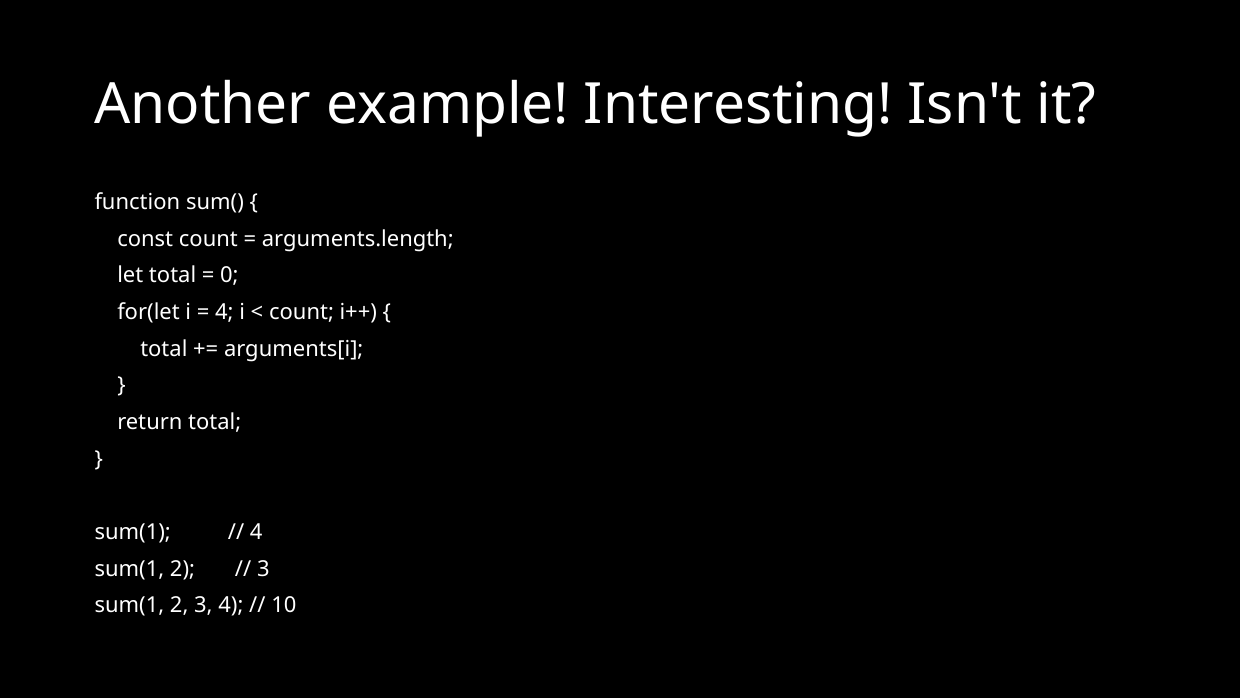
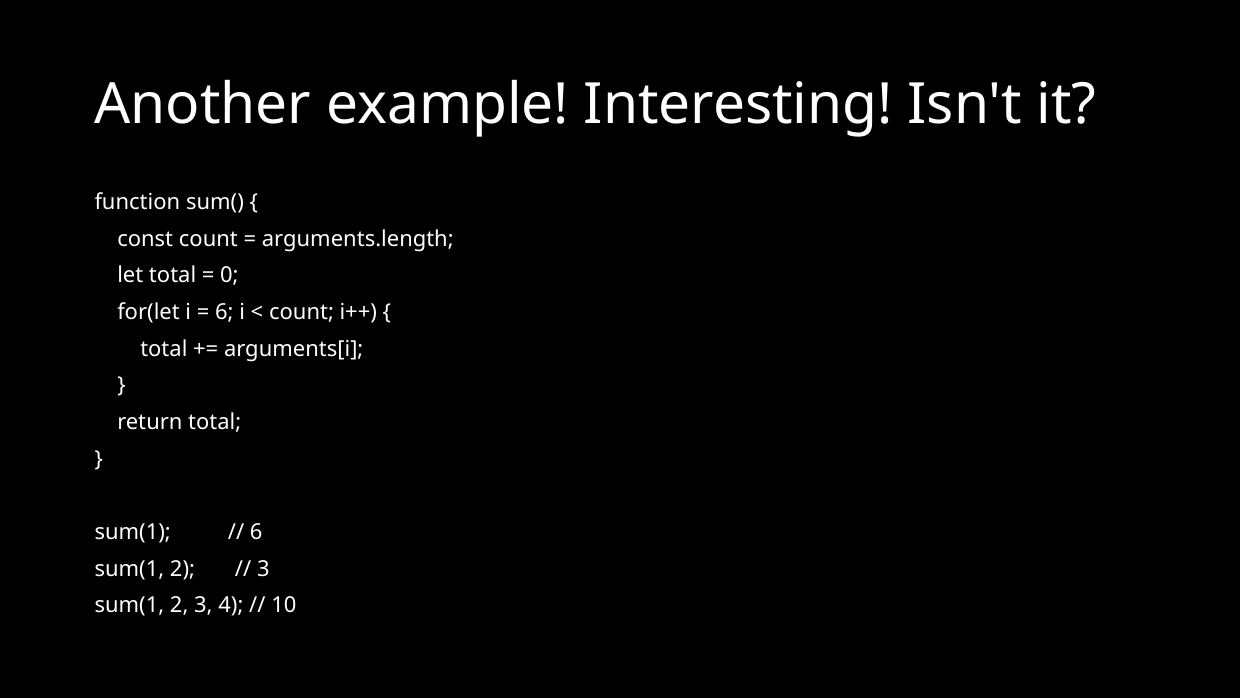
4 at (224, 312): 4 -> 6
4 at (256, 532): 4 -> 6
